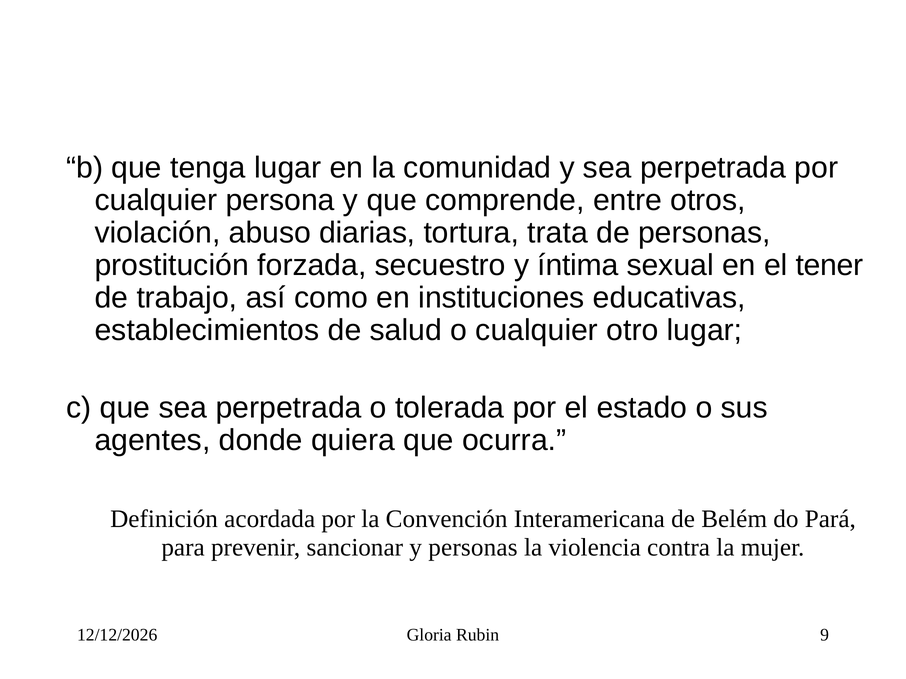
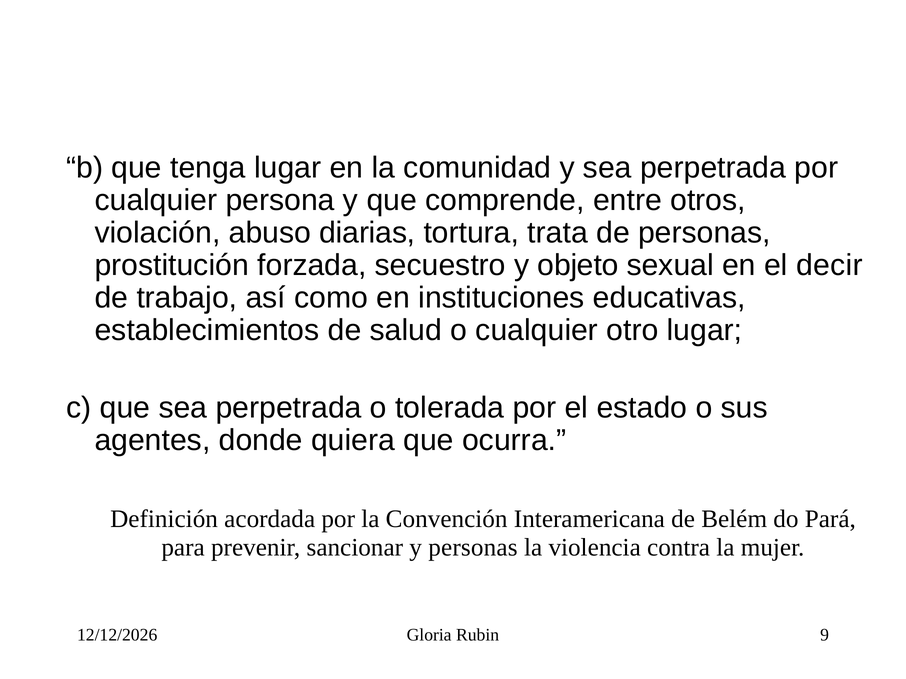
íntima: íntima -> objeto
tener: tener -> decir
